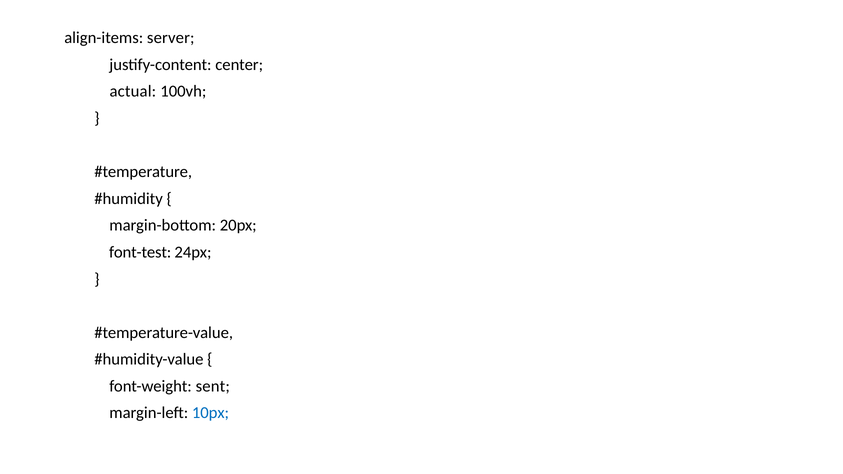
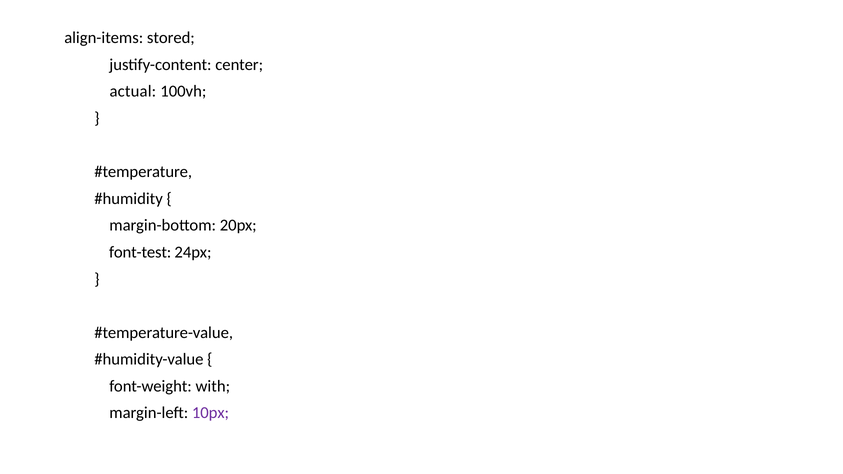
server: server -> stored
sent: sent -> with
10px colour: blue -> purple
